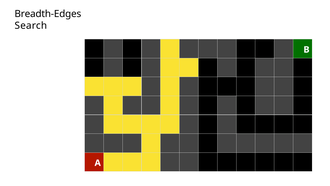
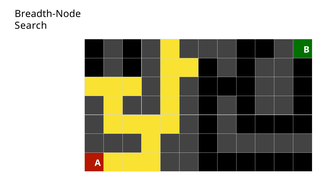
Breadth-Edges: Breadth-Edges -> Breadth-Node
